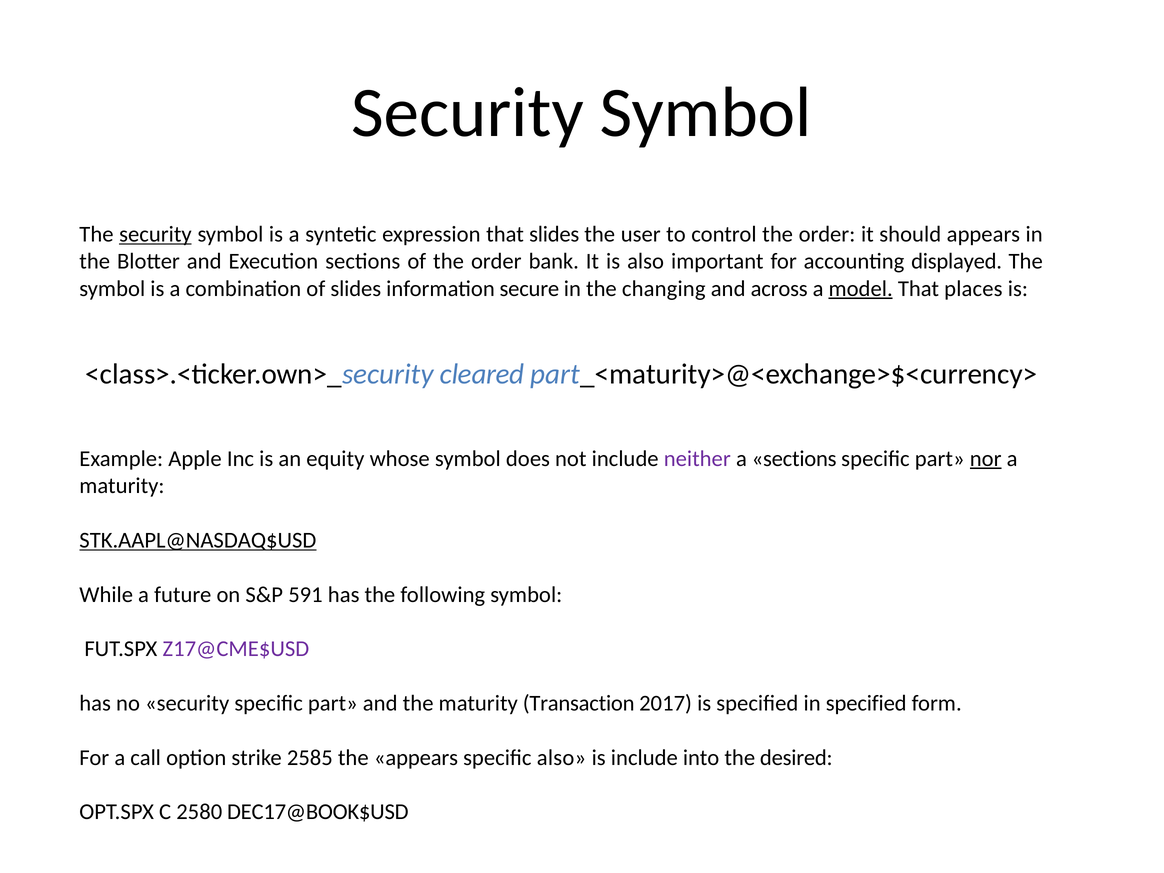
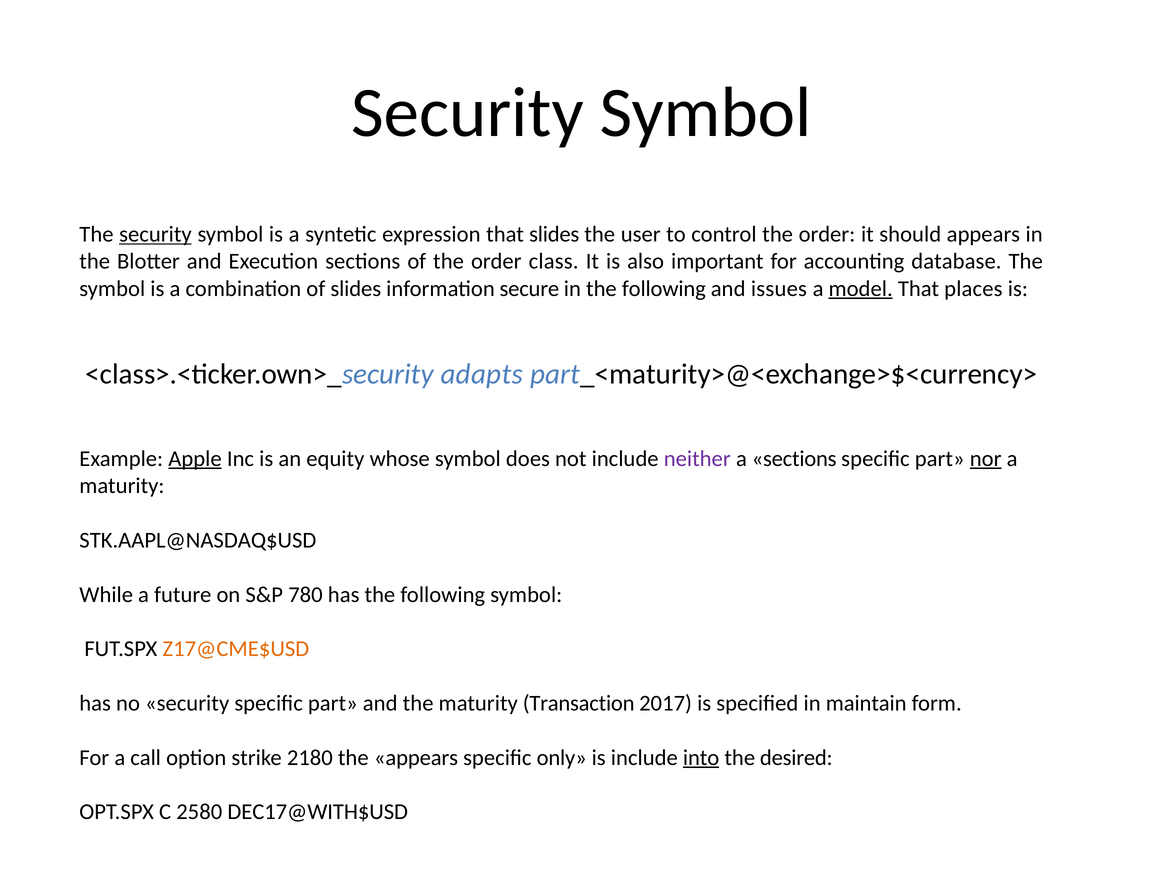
bank: bank -> class
displayed: displayed -> database
in the changing: changing -> following
across: across -> issues
cleared: cleared -> adapts
Apple underline: none -> present
STK.AAPL@NASDAQ$USD underline: present -> none
591: 591 -> 780
Z17@CME$USD colour: purple -> orange
in specified: specified -> maintain
2585: 2585 -> 2180
specific also: also -> only
into underline: none -> present
DEC17@BOOK$USD: DEC17@BOOK$USD -> DEC17@WITH$USD
